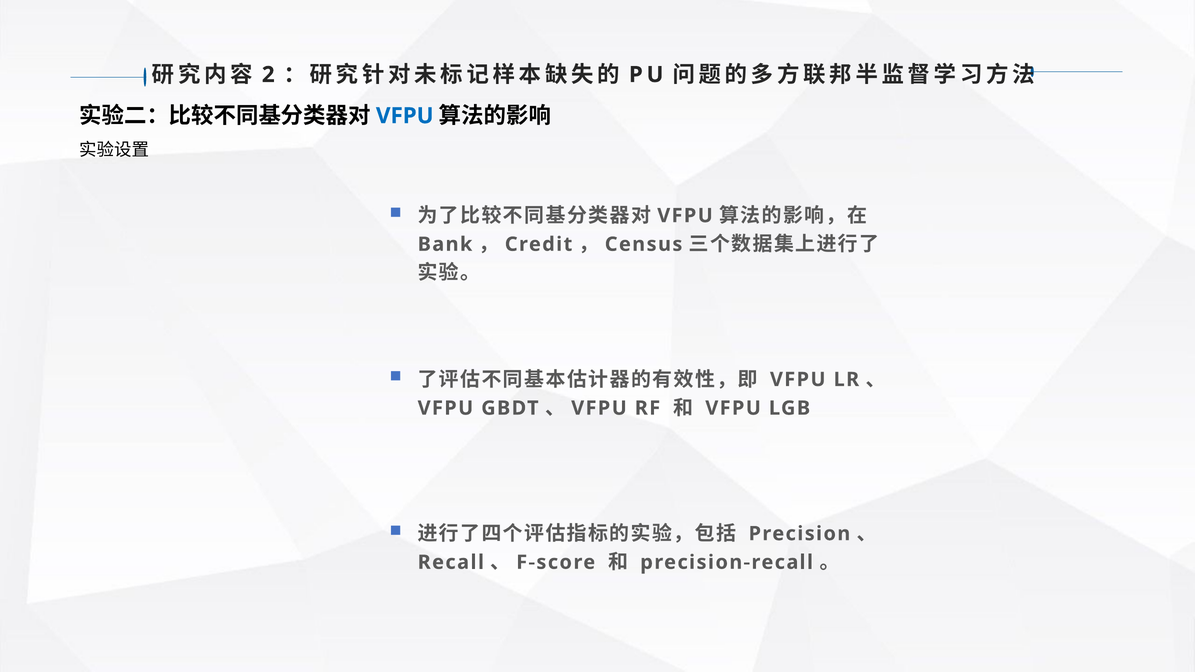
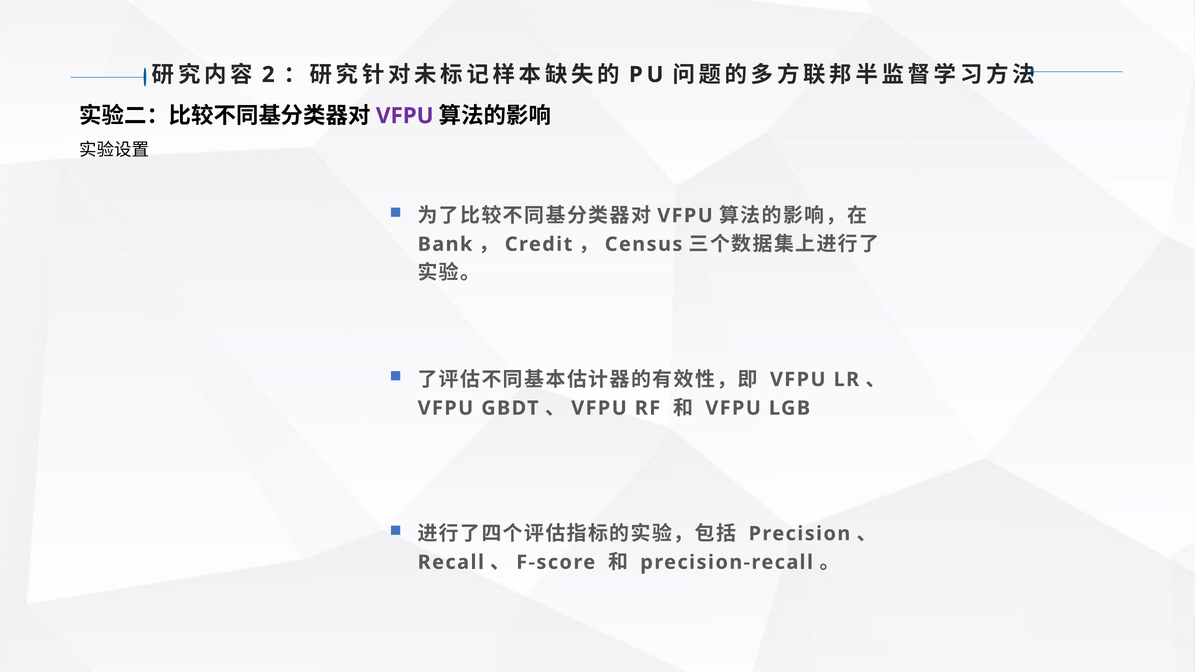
VFPU at (405, 116) colour: blue -> purple
